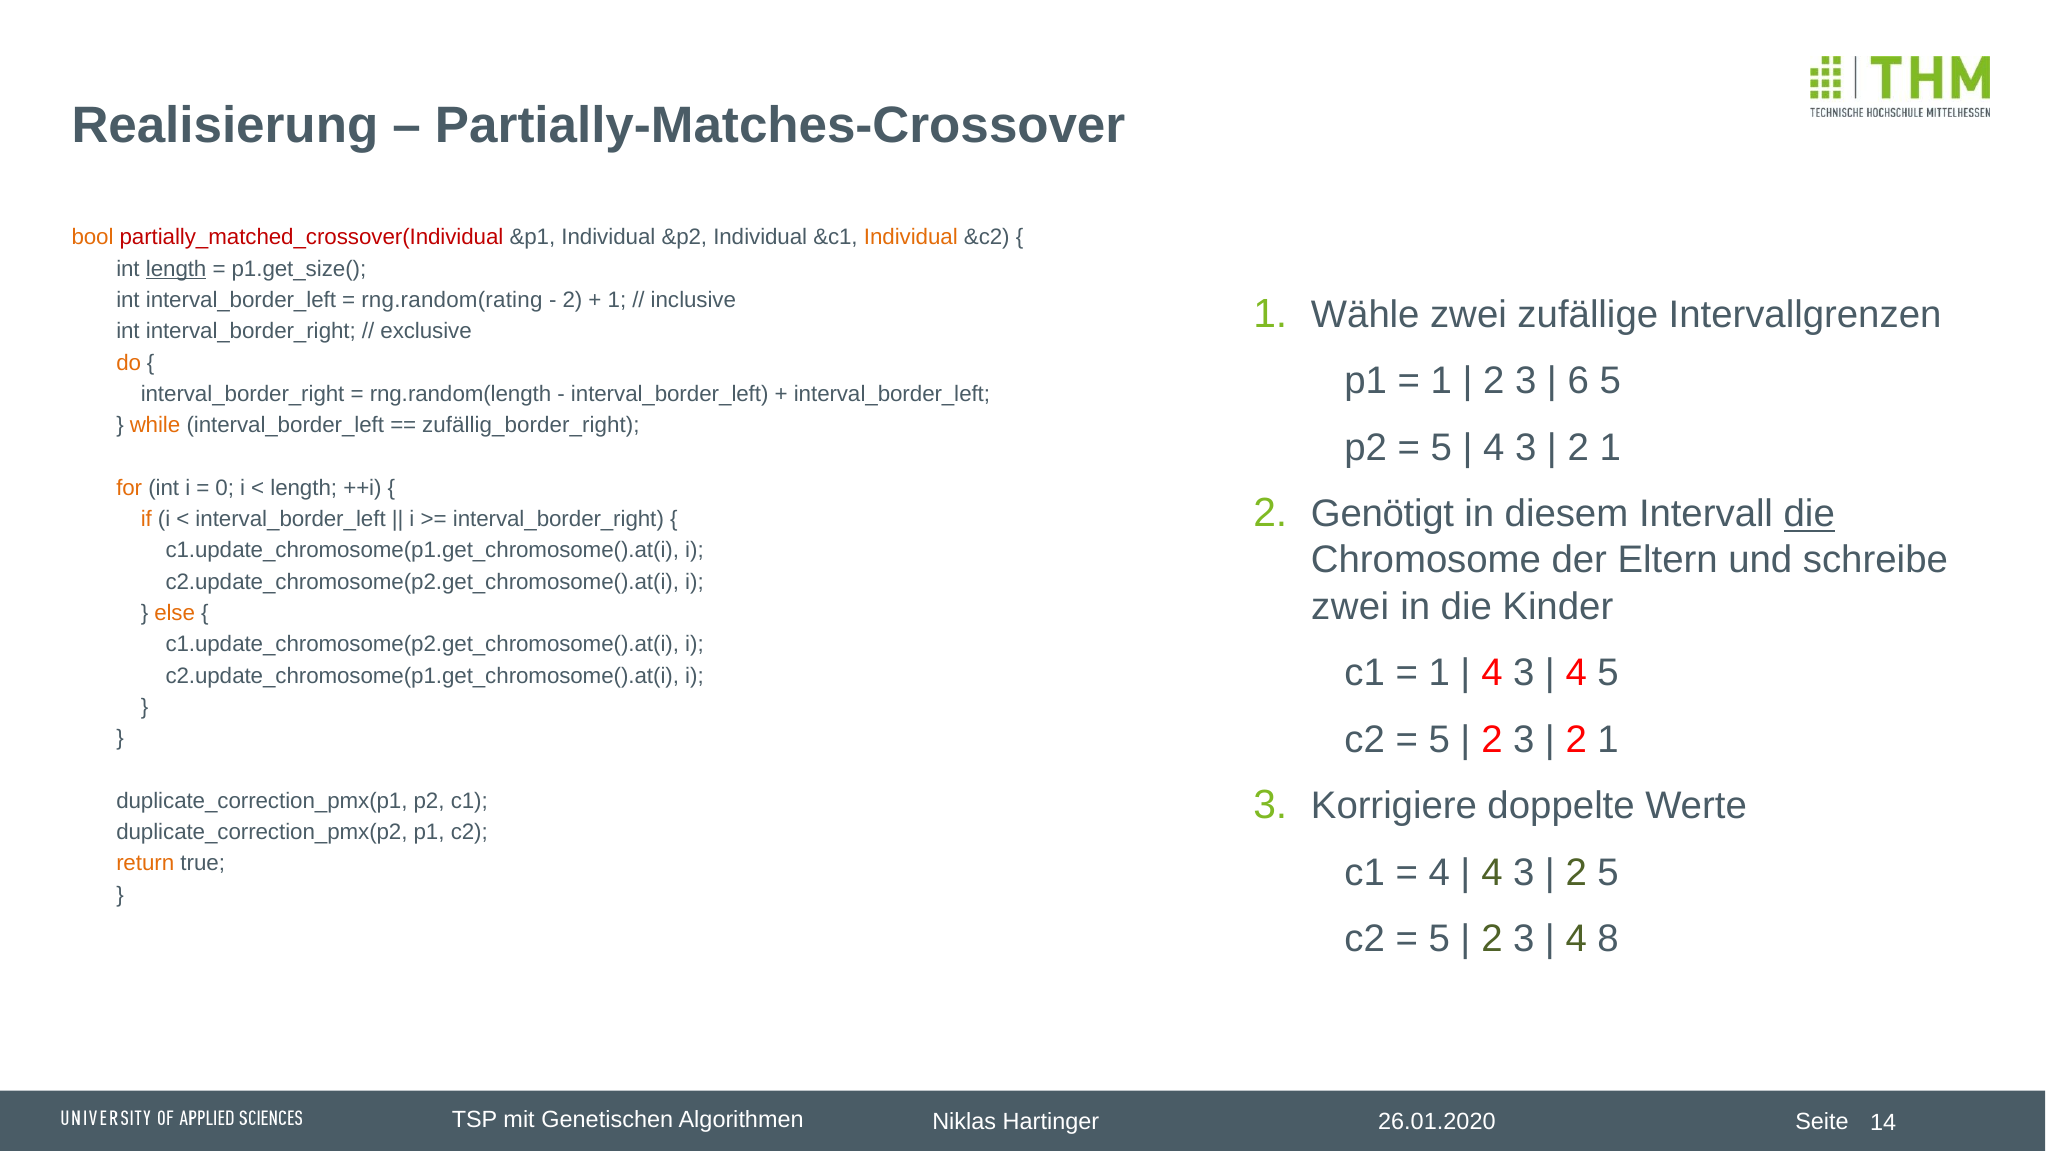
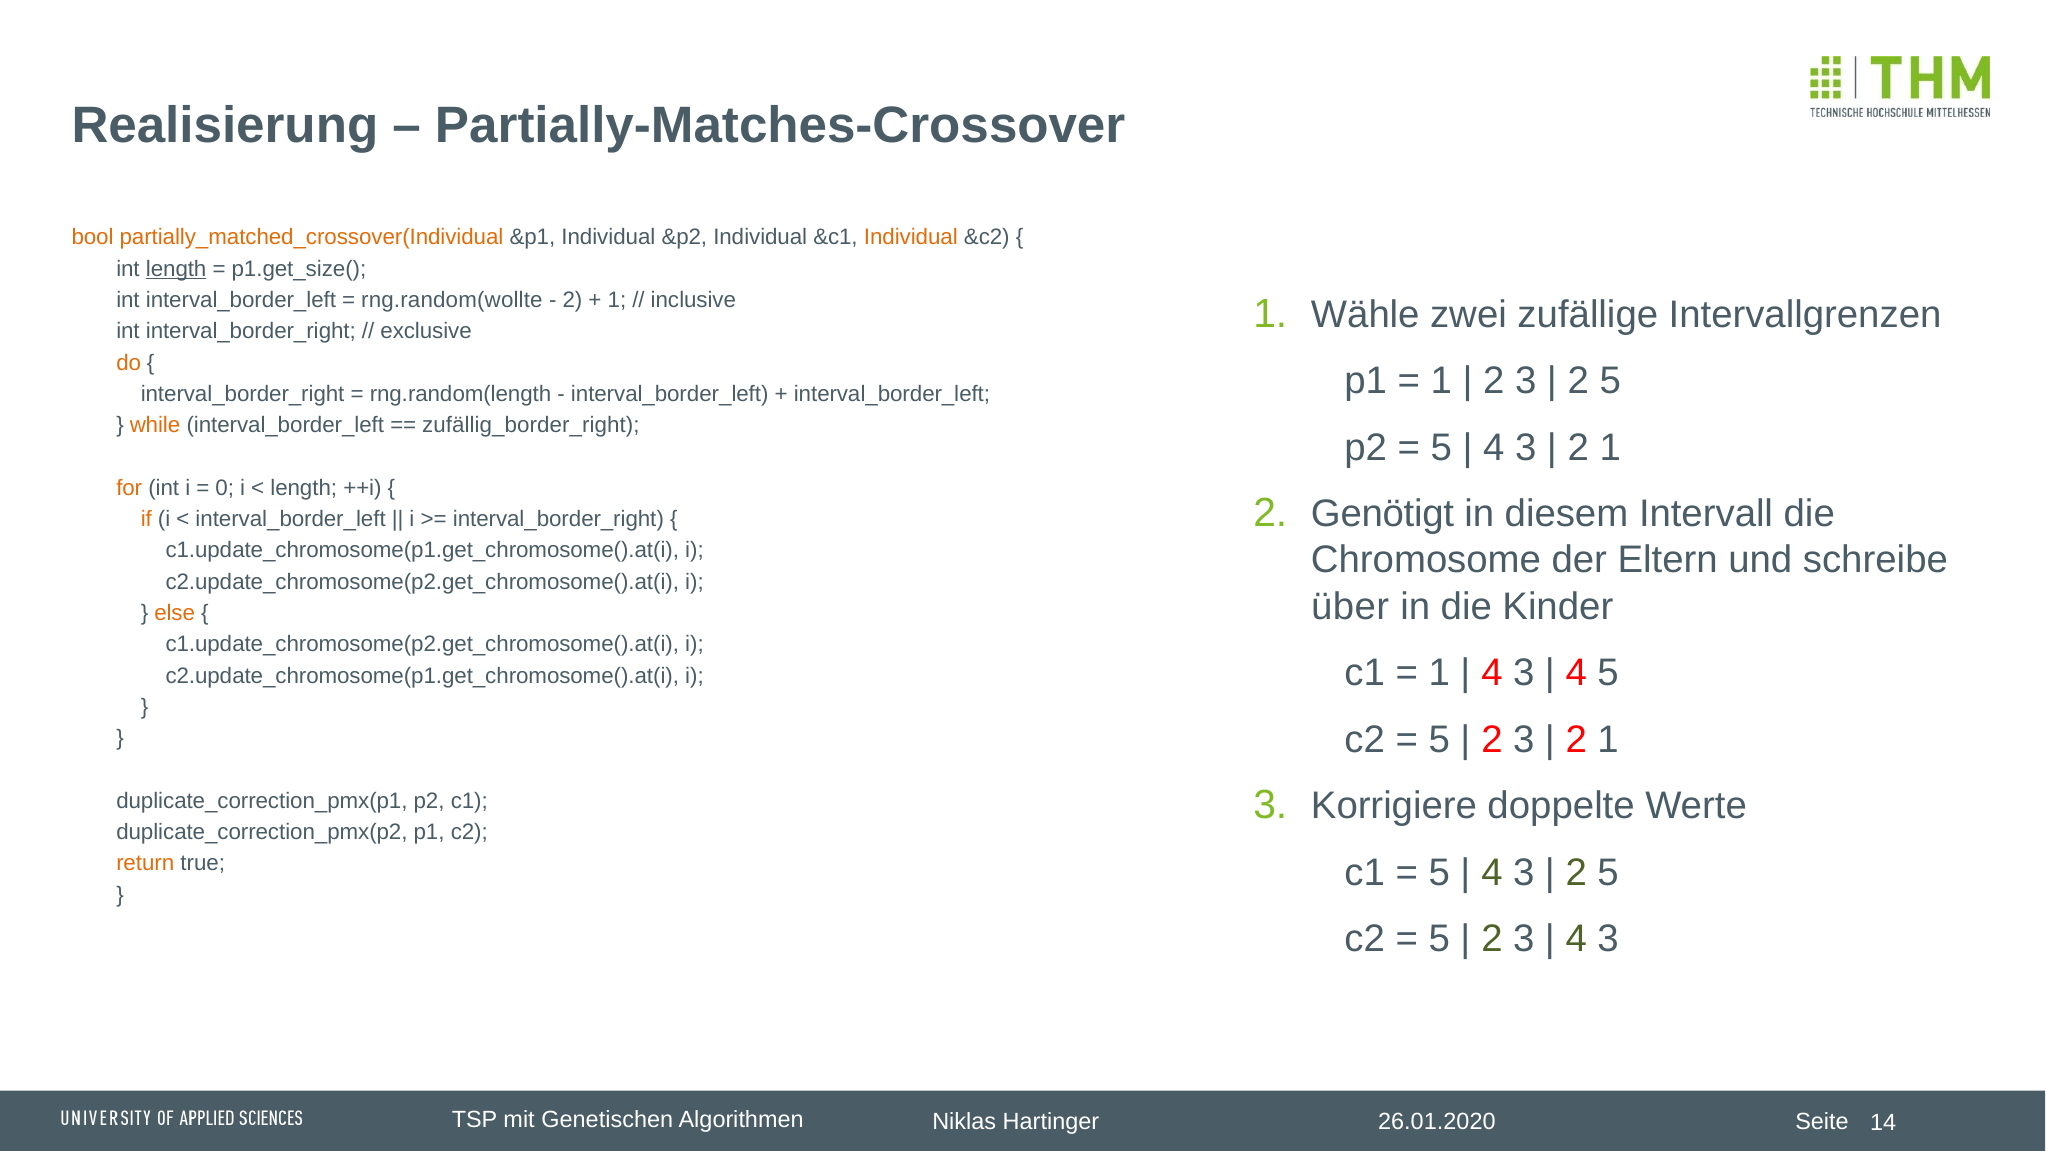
partially_matched_crossover(Individual colour: red -> orange
rng.random(rating: rng.random(rating -> rng.random(wollte
6 at (1578, 381): 6 -> 2
die at (1809, 514) underline: present -> none
zwei at (1350, 606): zwei -> über
4 at (1439, 872): 4 -> 5
8 at (1608, 939): 8 -> 3
